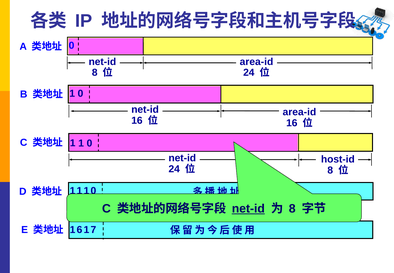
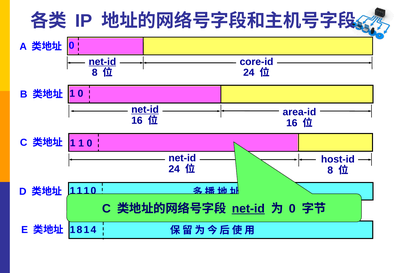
net-id at (102, 62) underline: none -> present
area-id at (256, 62): area-id -> core-id
net-id at (145, 110) underline: none -> present
8 at (292, 209): 8 -> 0
1 6: 6 -> 8
7: 7 -> 4
